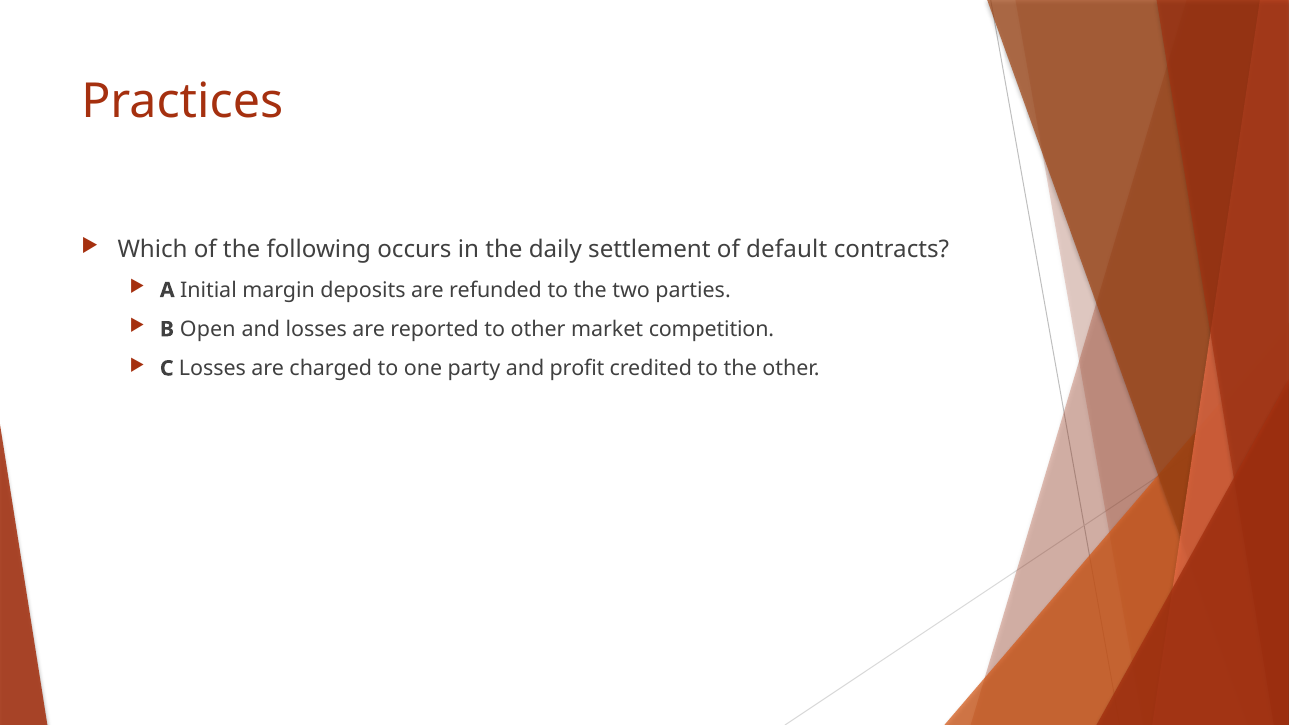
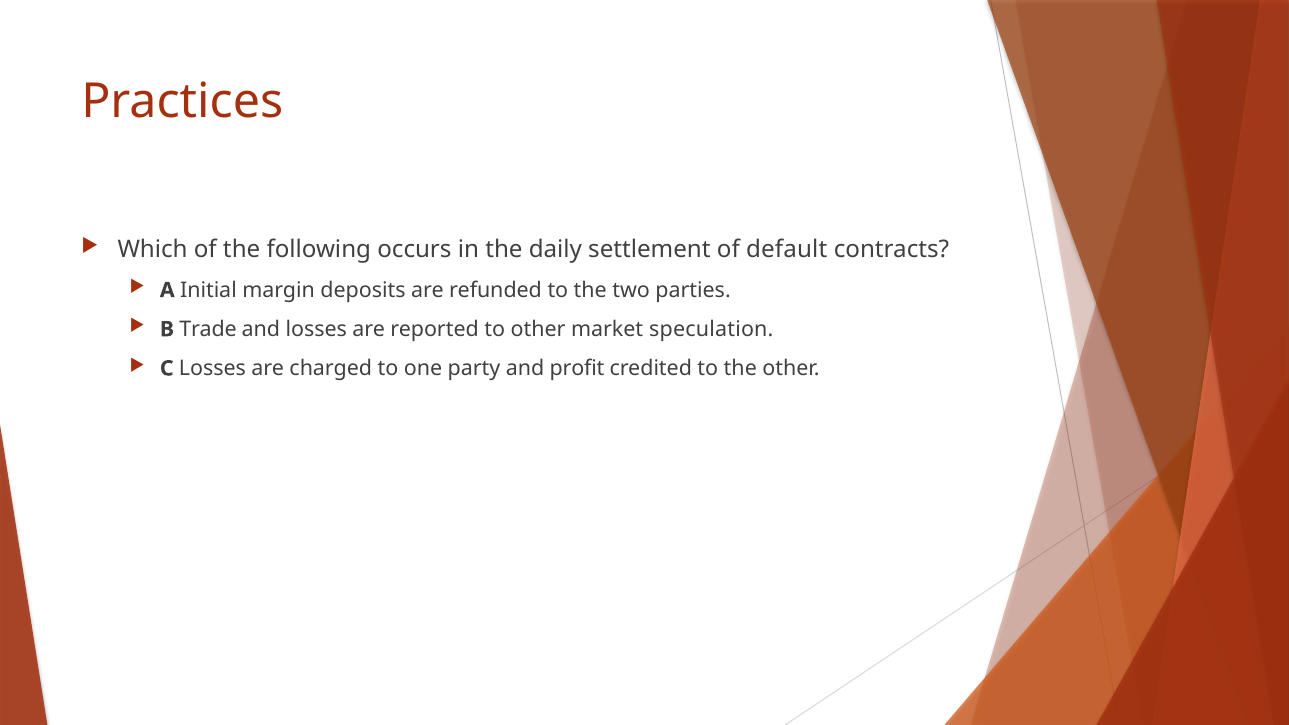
Open: Open -> Trade
competition: competition -> speculation
